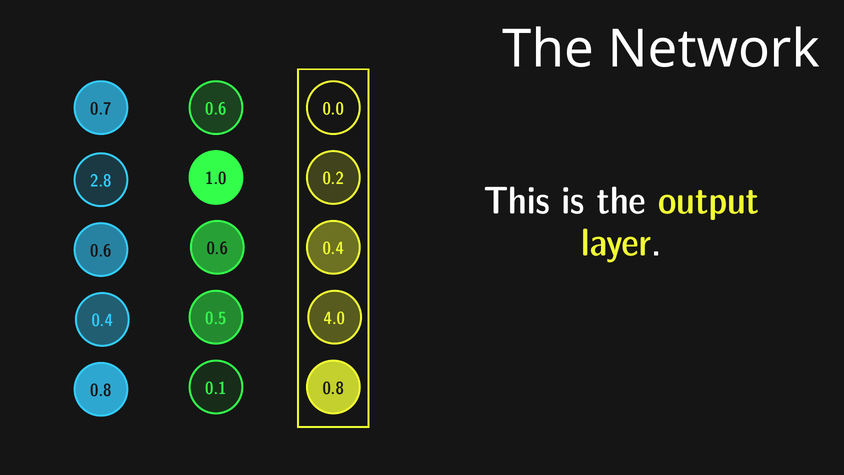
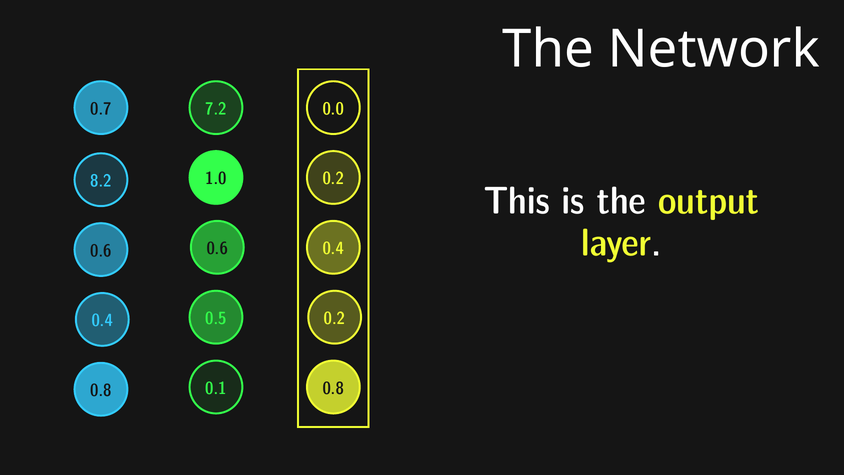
0.6 at (216, 109): 0.6 -> 7.2
2.8: 2.8 -> 8.2
4.0 at (335, 318): 4.0 -> 0.2
